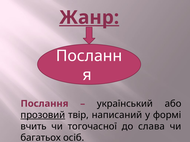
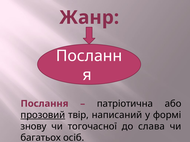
Жанр underline: present -> none
український: український -> патріотична
вчить: вчить -> знову
